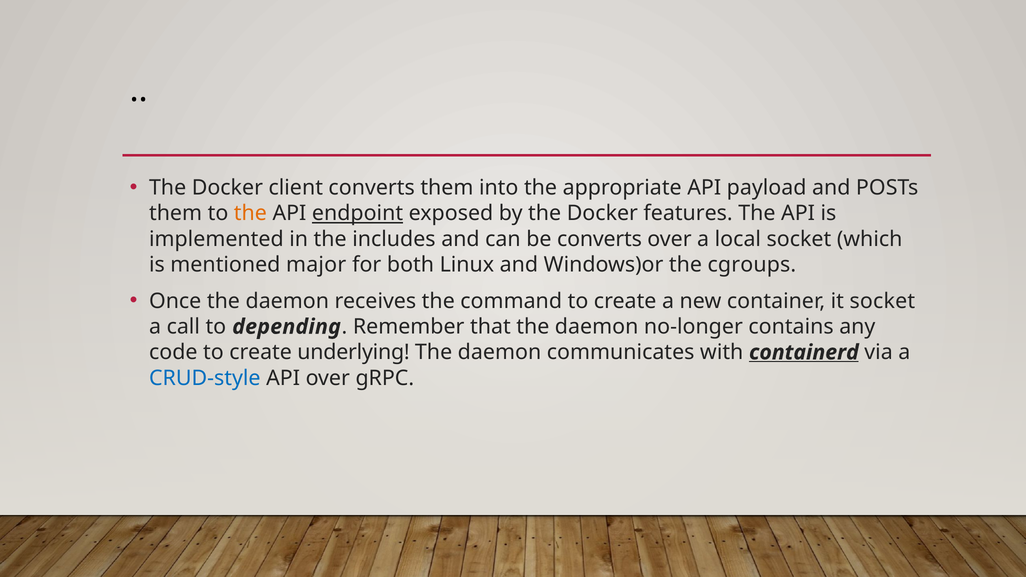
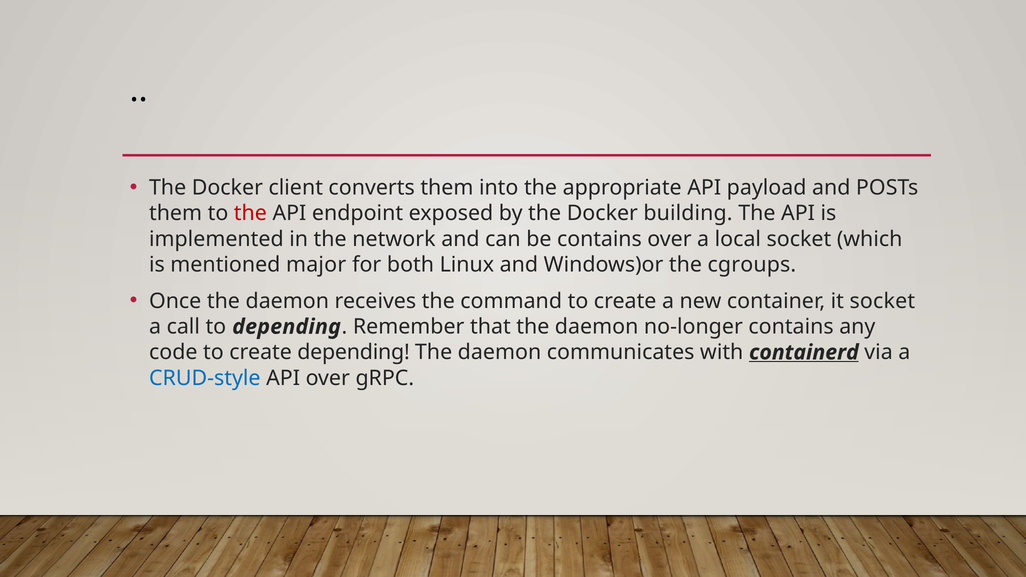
the at (250, 213) colour: orange -> red
endpoint underline: present -> none
features: features -> building
includes: includes -> network
be converts: converts -> contains
create underlying: underlying -> depending
